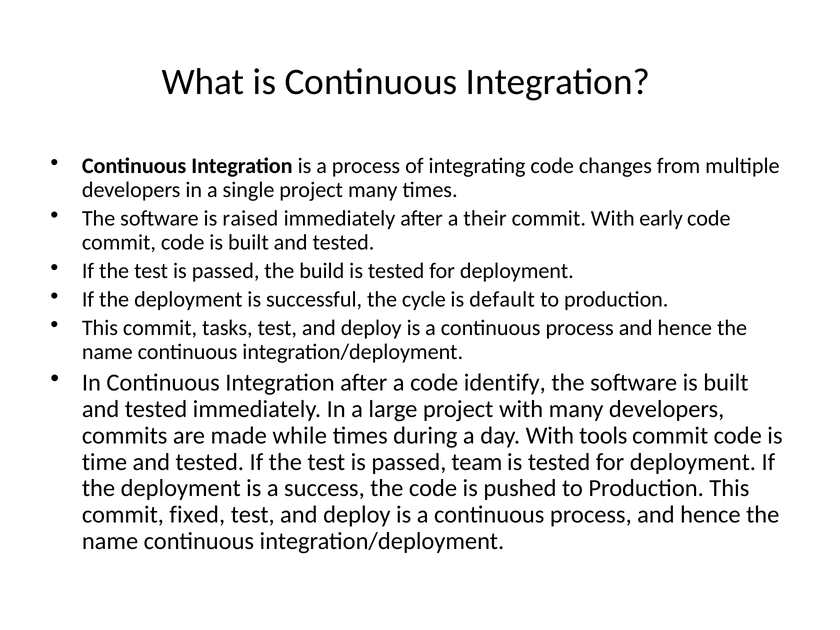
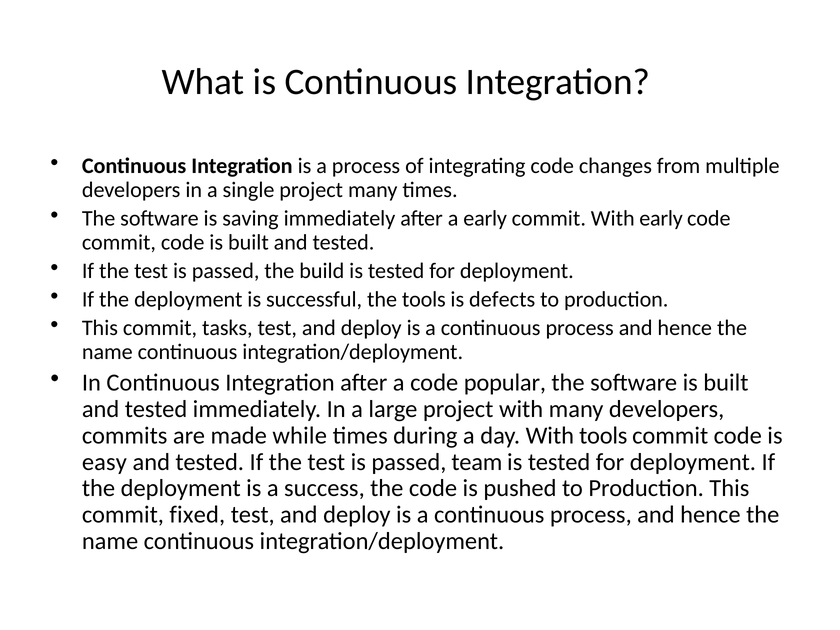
raised: raised -> saving
a their: their -> early
the cycle: cycle -> tools
default: default -> defects
identify: identify -> popular
time: time -> easy
